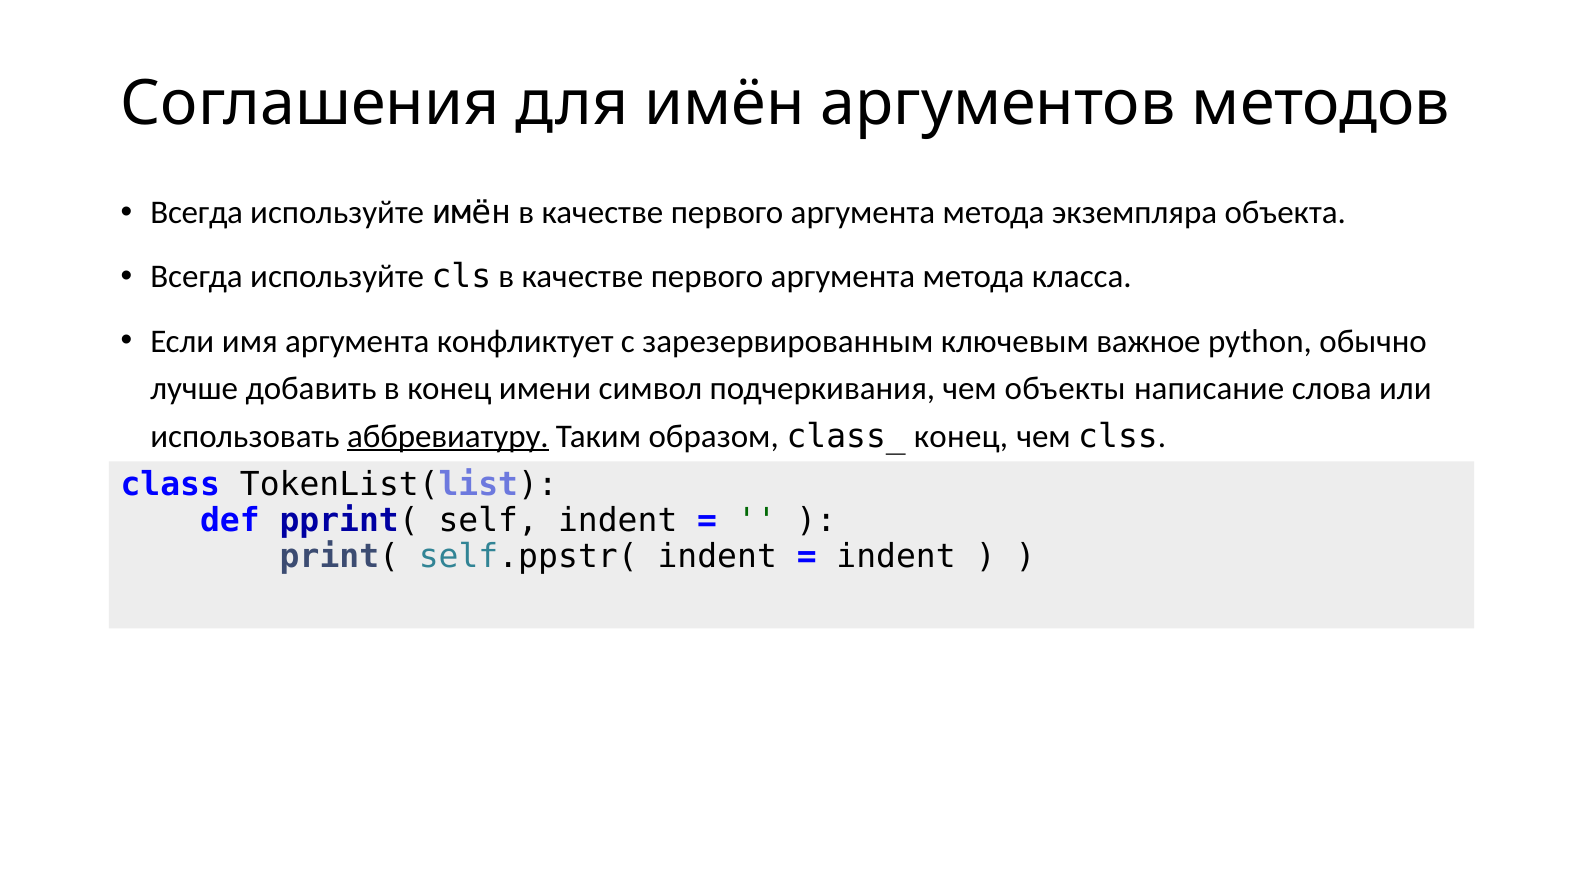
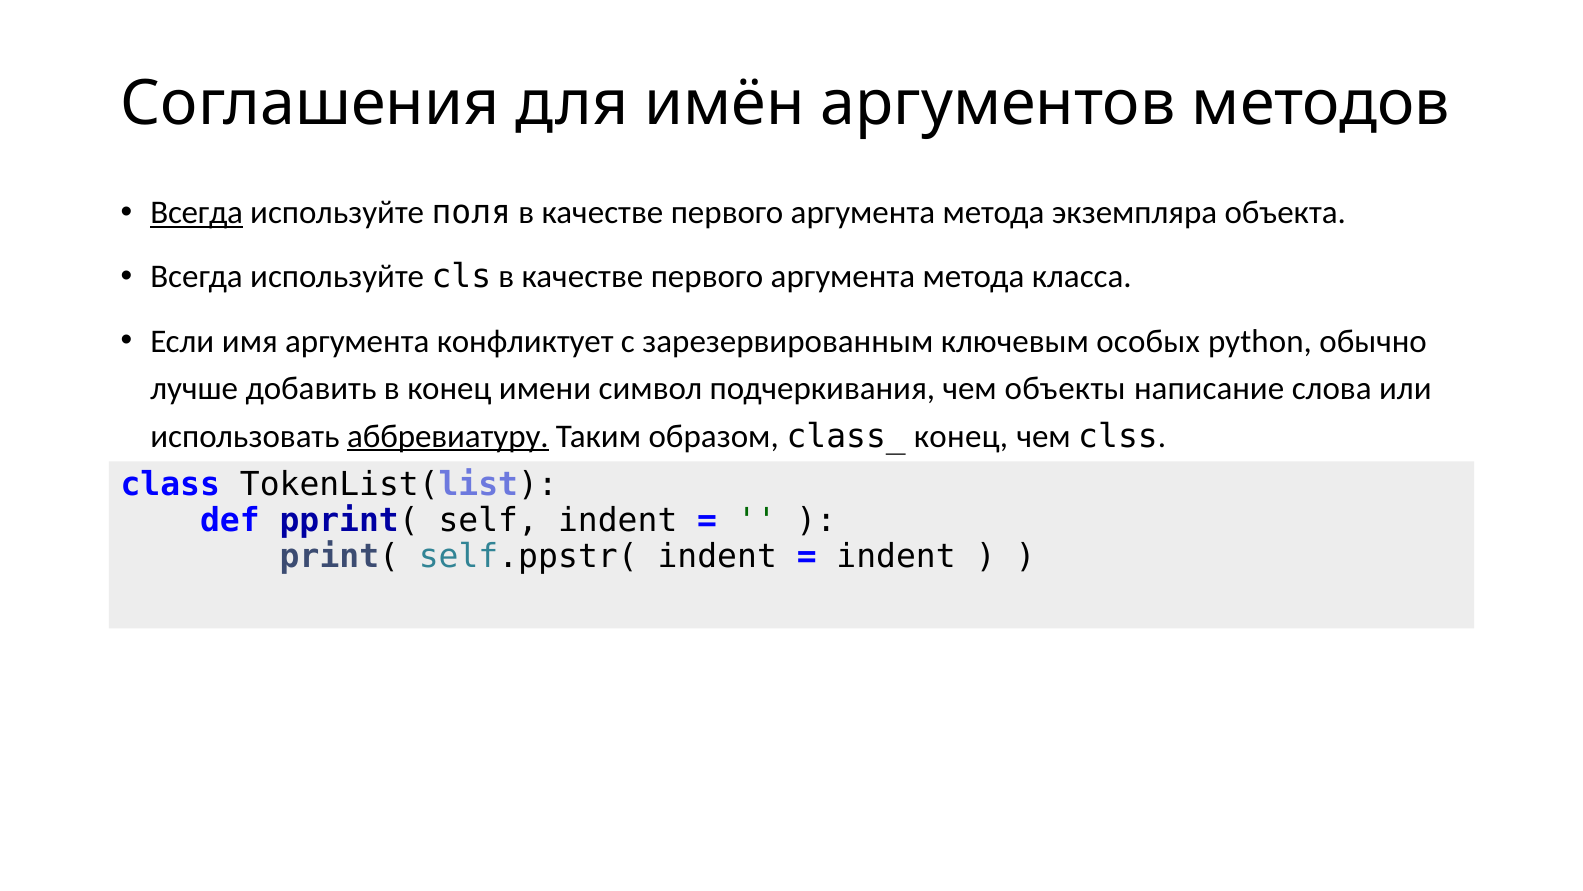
Всегда at (197, 213) underline: none -> present
используйте имён: имён -> поля
важное: важное -> особых
